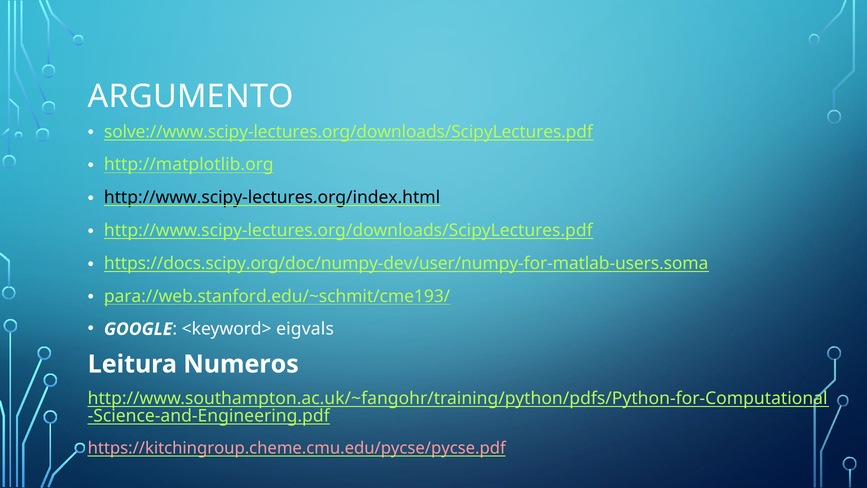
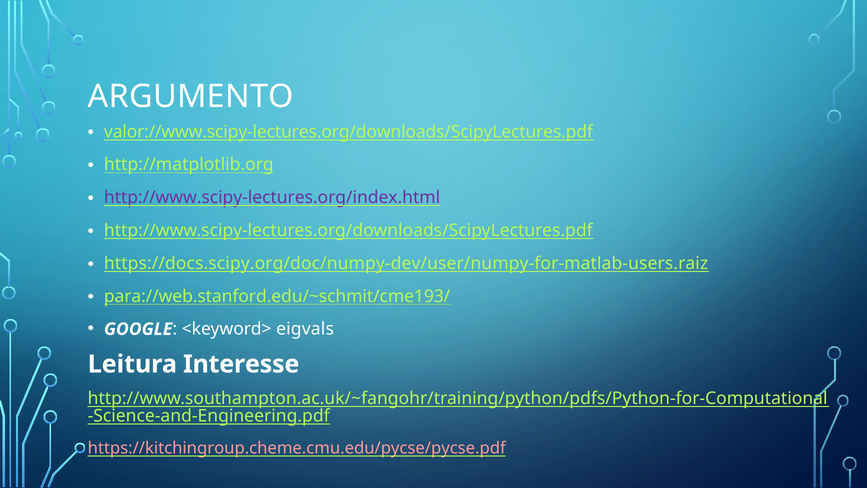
solve://www.scipy-lectures.org/downloads/ScipyLectures.pdf: solve://www.scipy-lectures.org/downloads/ScipyLectures.pdf -> valor://www.scipy-lectures.org/downloads/ScipyLectures.pdf
http://www.scipy-lectures.org/index.html colour: black -> purple
https://docs.scipy.org/doc/numpy-dev/user/numpy-for-matlab-users.soma: https://docs.scipy.org/doc/numpy-dev/user/numpy-for-matlab-users.soma -> https://docs.scipy.org/doc/numpy-dev/user/numpy-for-matlab-users.raiz
Numeros: Numeros -> Interesse
